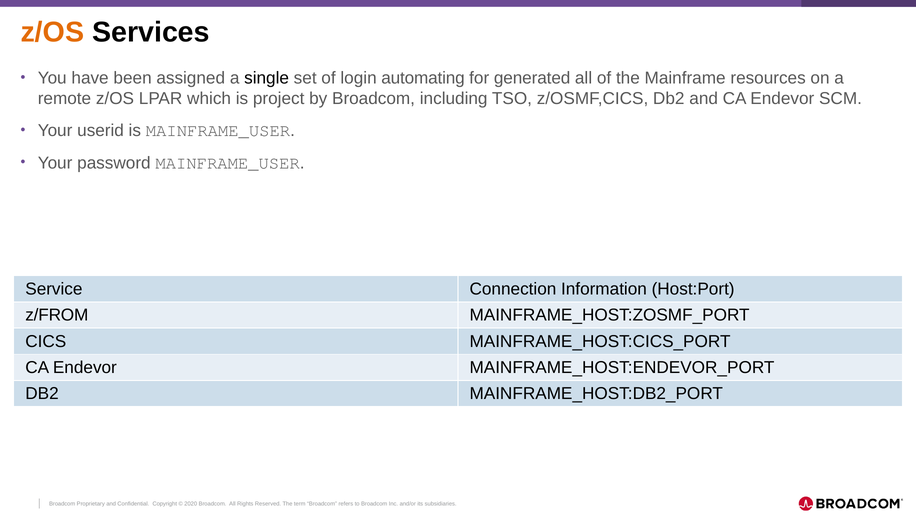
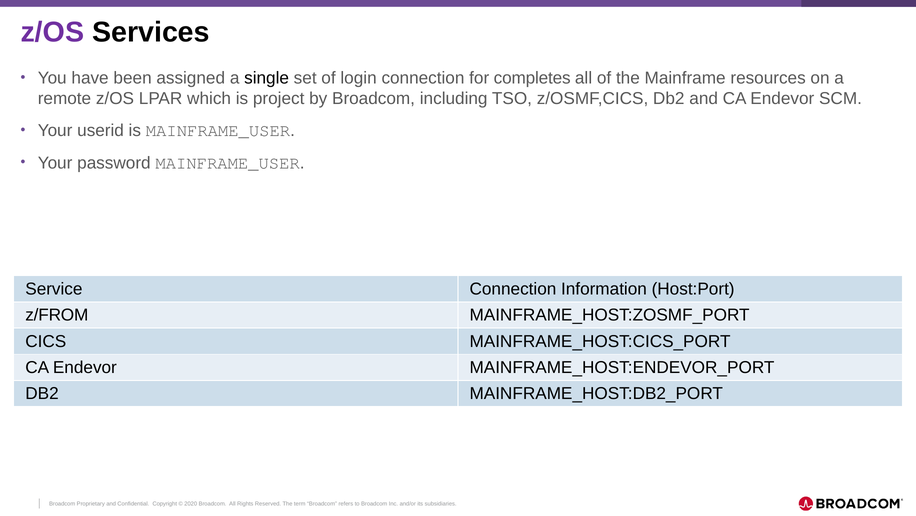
z/OS at (52, 32) colour: orange -> purple
login automating: automating -> connection
generated: generated -> completes
